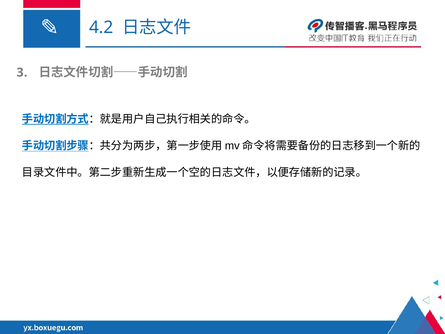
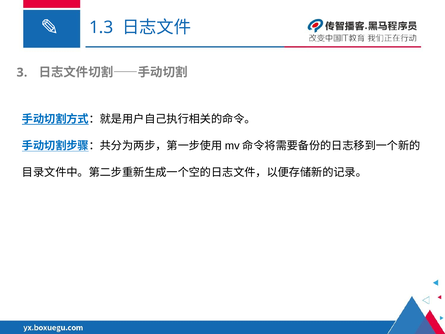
4.2: 4.2 -> 1.3
